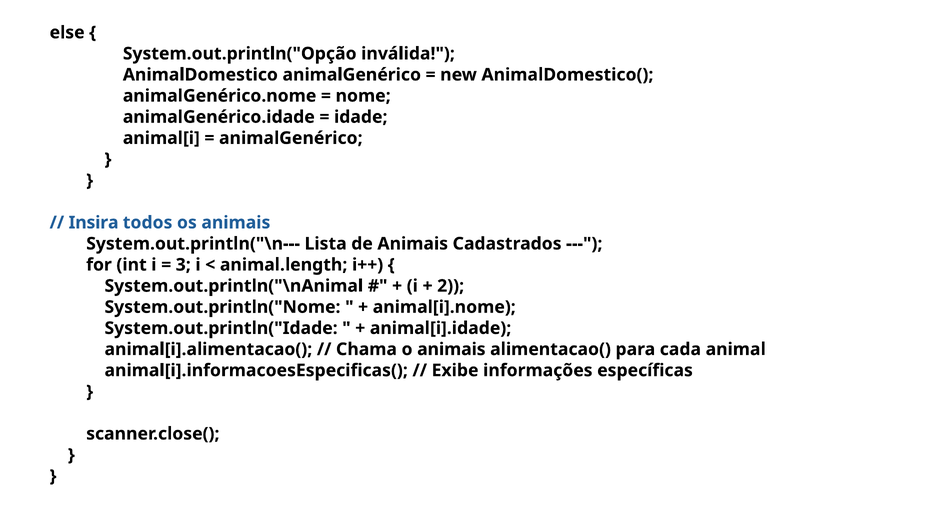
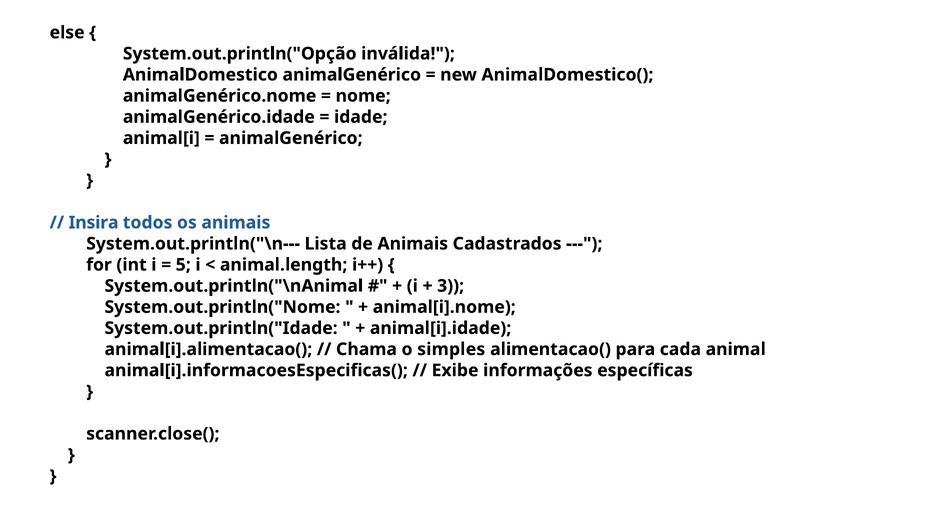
3: 3 -> 5
2: 2 -> 3
o animais: animais -> simples
